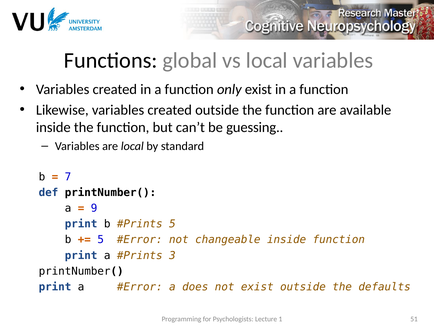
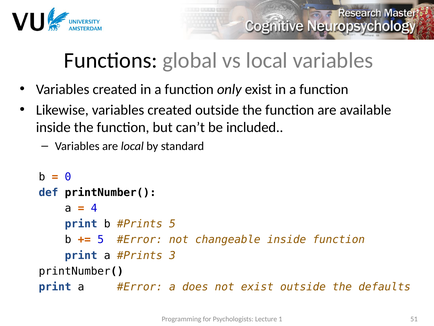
guessing: guessing -> included
7: 7 -> 0
9: 9 -> 4
